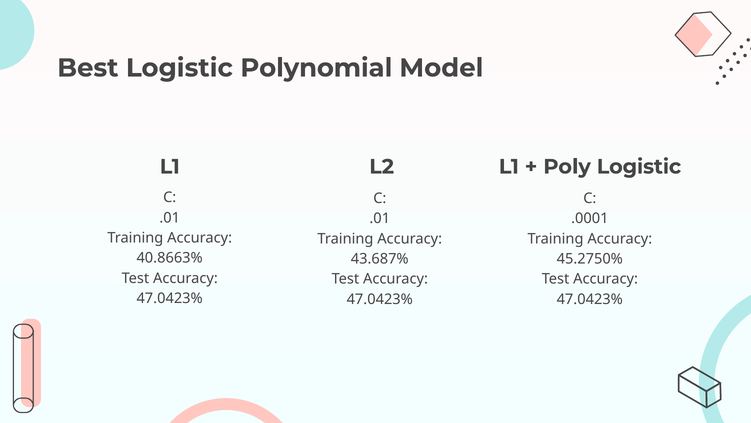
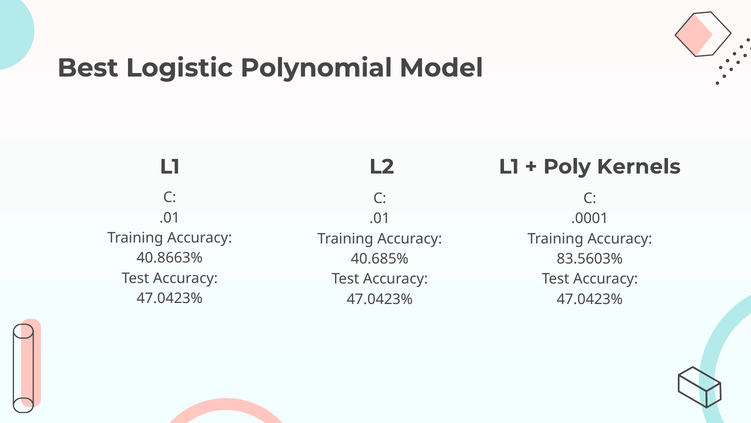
Poly Logistic: Logistic -> Kernels
43.687%: 43.687% -> 40.685%
45.2750%: 45.2750% -> 83.5603%
